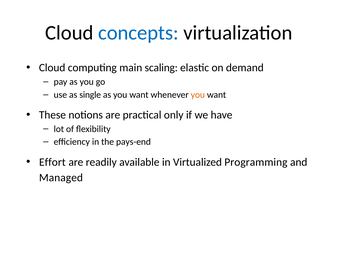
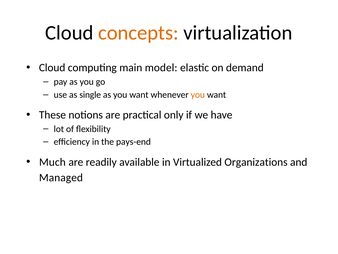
concepts colour: blue -> orange
scaling: scaling -> model
Effort: Effort -> Much
Programming: Programming -> Organizations
